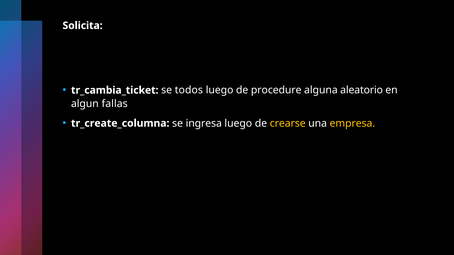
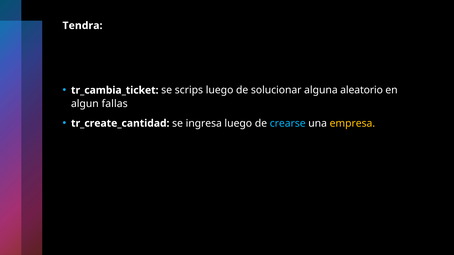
Solicita: Solicita -> Tendra
todos: todos -> scrips
procedure: procedure -> solucionar
tr_create_columna: tr_create_columna -> tr_create_cantidad
crearse colour: yellow -> light blue
